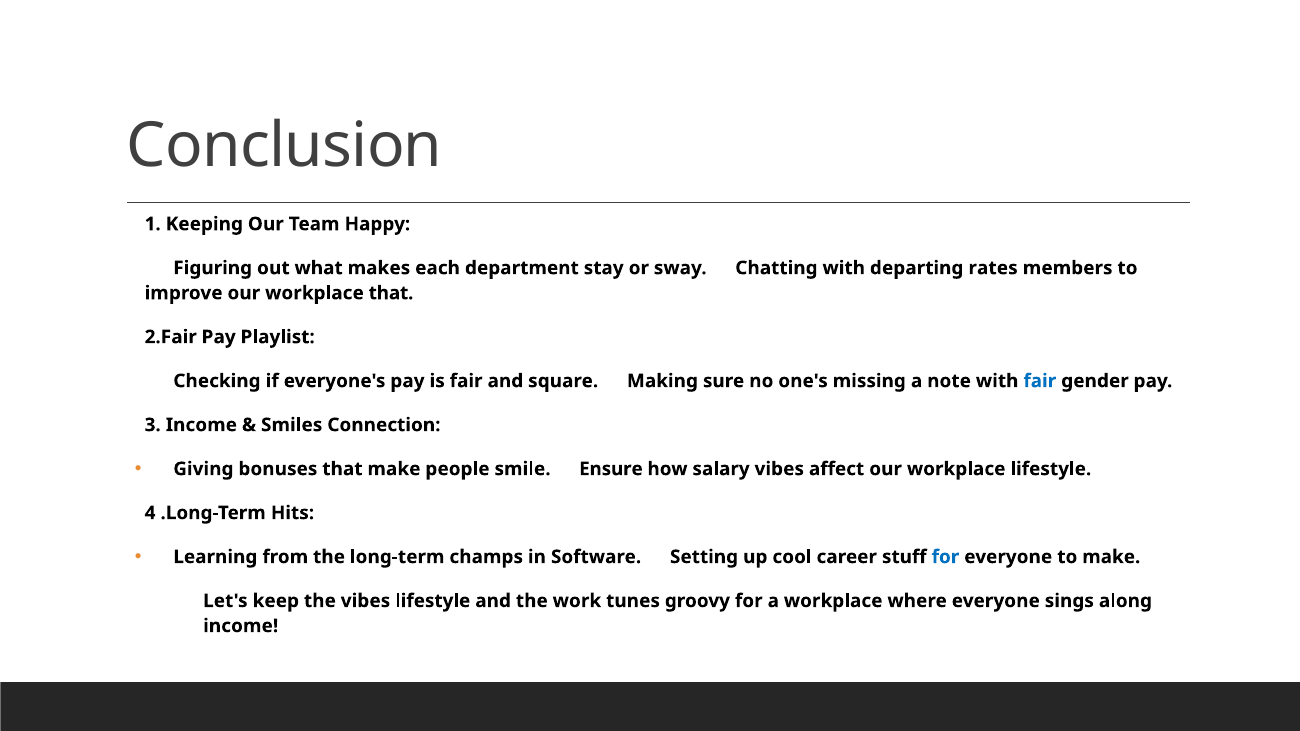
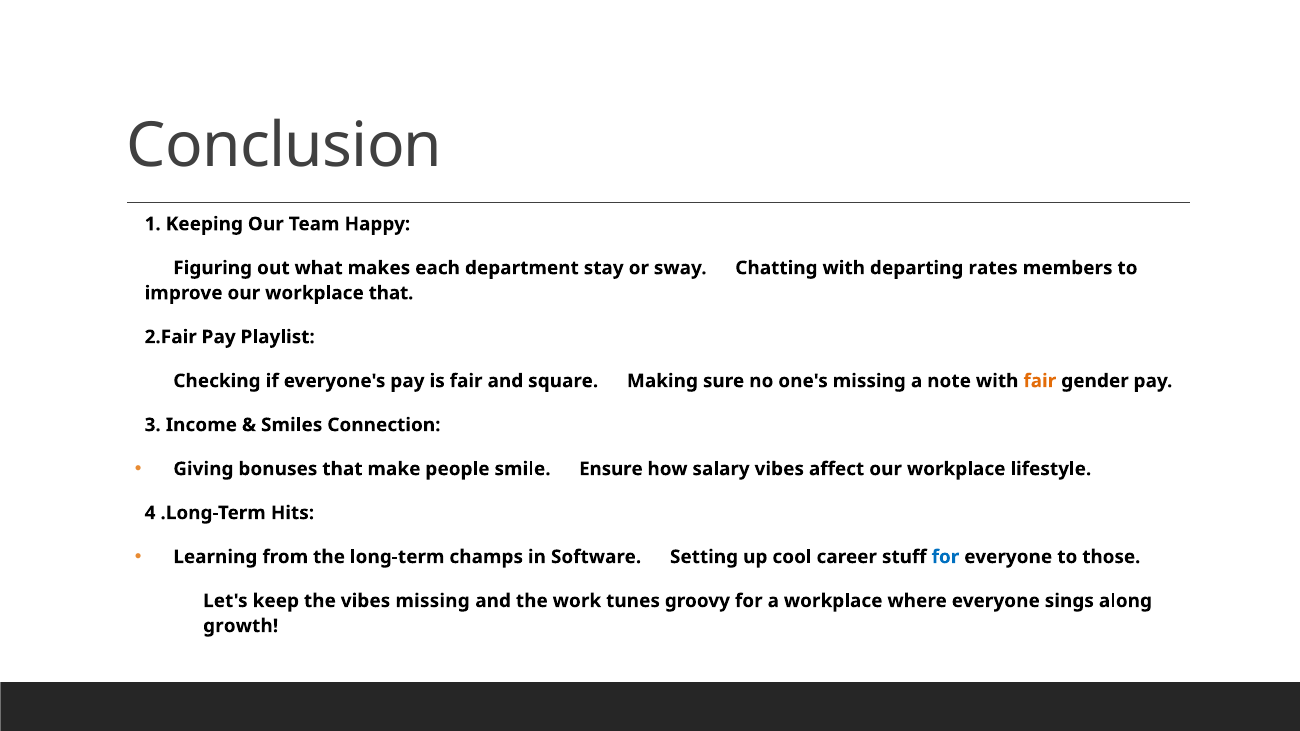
fair at (1040, 381) colour: blue -> orange
to make: make -> those
vibes lifestyle: lifestyle -> missing
income at (241, 626): income -> growth
